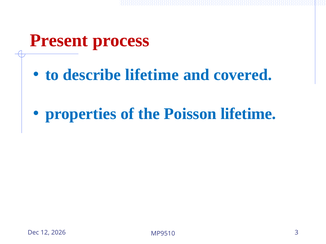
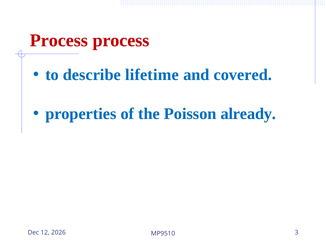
Present at (59, 40): Present -> Process
Poisson lifetime: lifetime -> already
